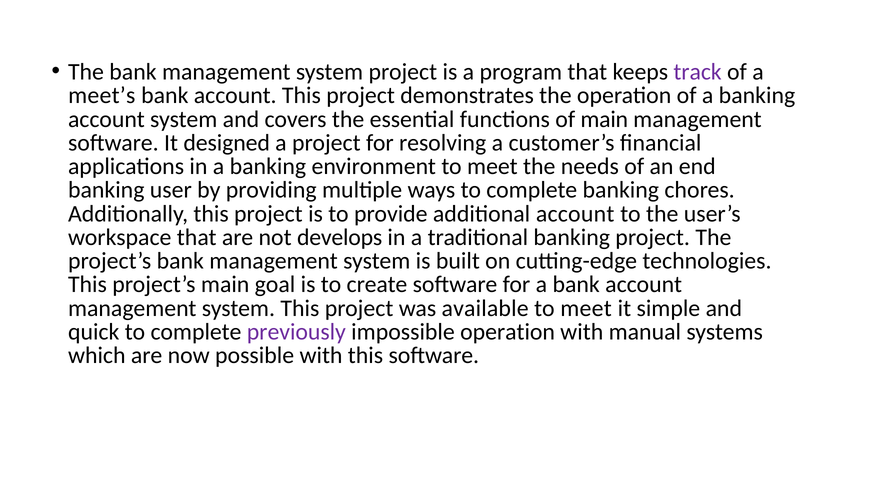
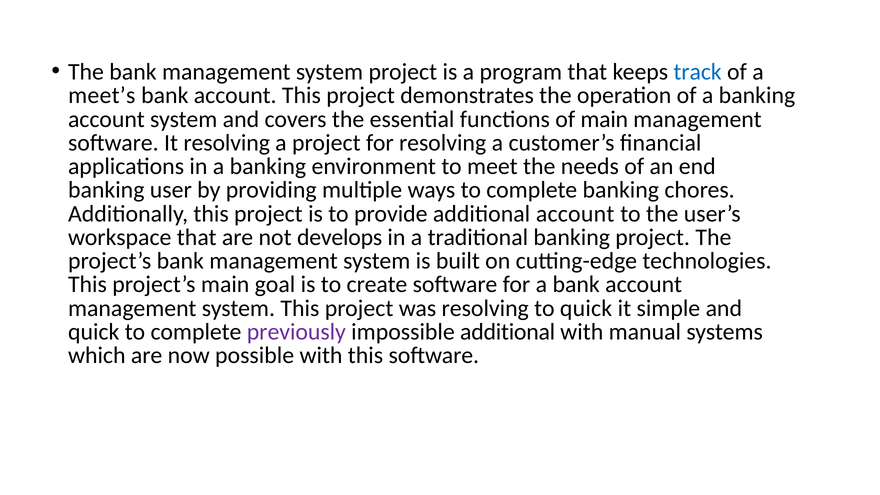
track colour: purple -> blue
It designed: designed -> resolving
was available: available -> resolving
meet at (586, 308): meet -> quick
impossible operation: operation -> additional
